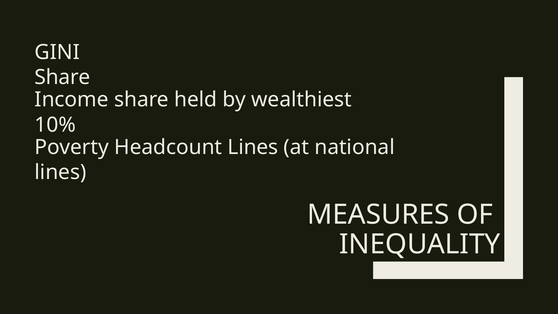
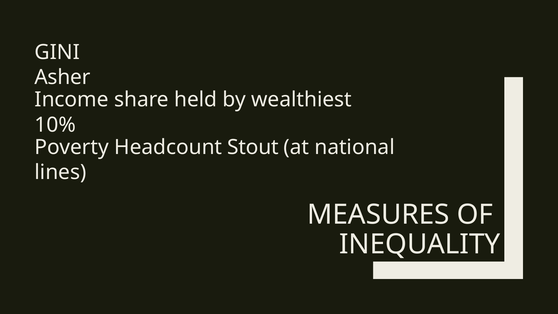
Share at (62, 77): Share -> Asher
Headcount Lines: Lines -> Stout
